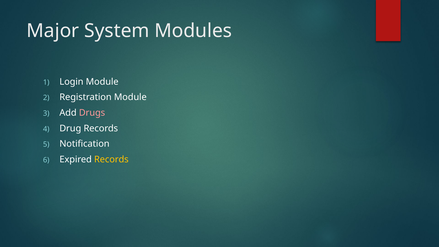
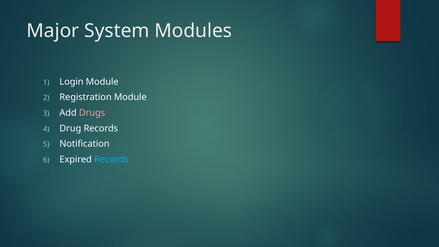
Records at (111, 159) colour: yellow -> light blue
